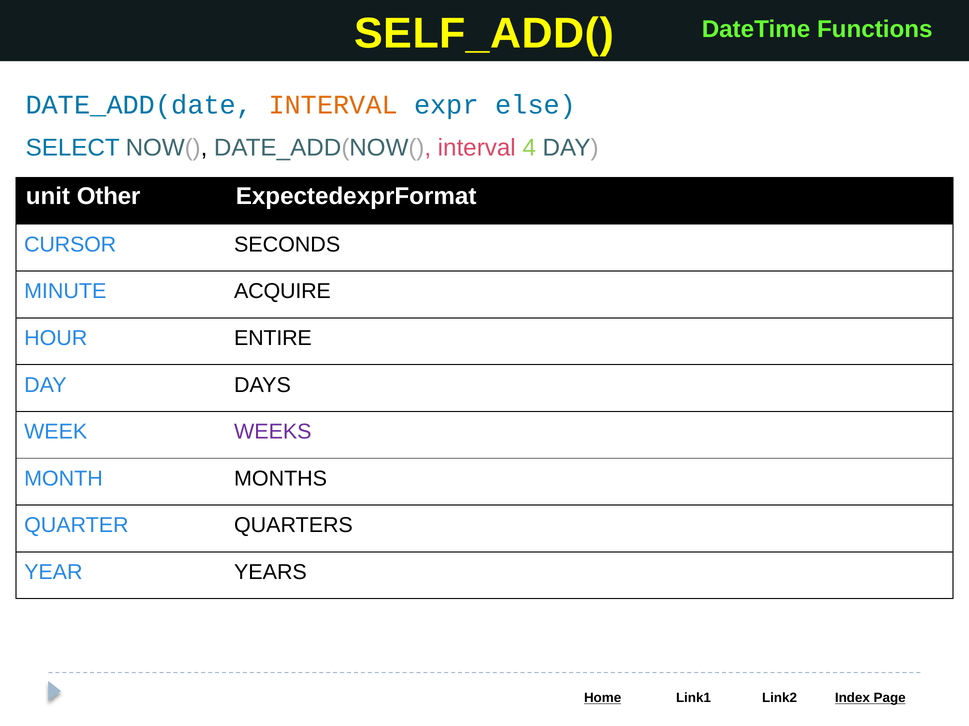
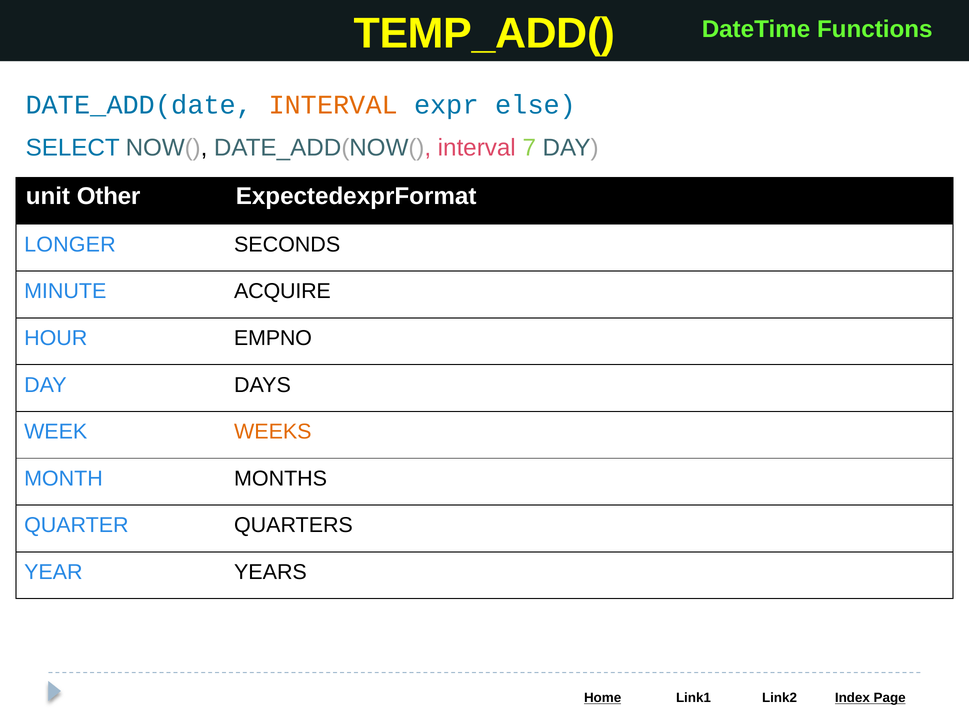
SELF_ADD(: SELF_ADD( -> TEMP_ADD(
4: 4 -> 7
CURSOR: CURSOR -> LONGER
ENTIRE: ENTIRE -> EMPNO
WEEKS colour: purple -> orange
